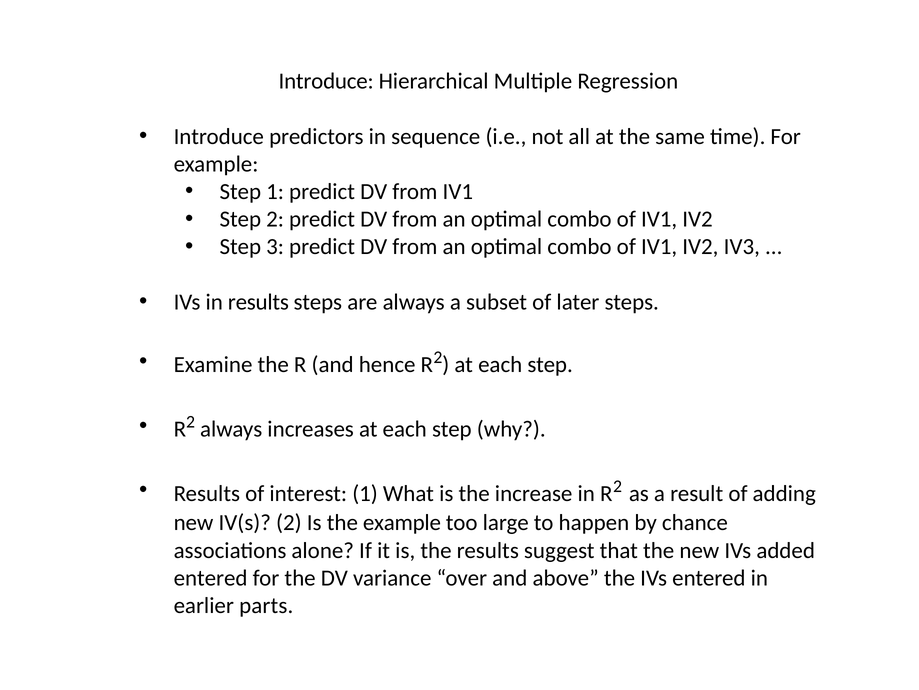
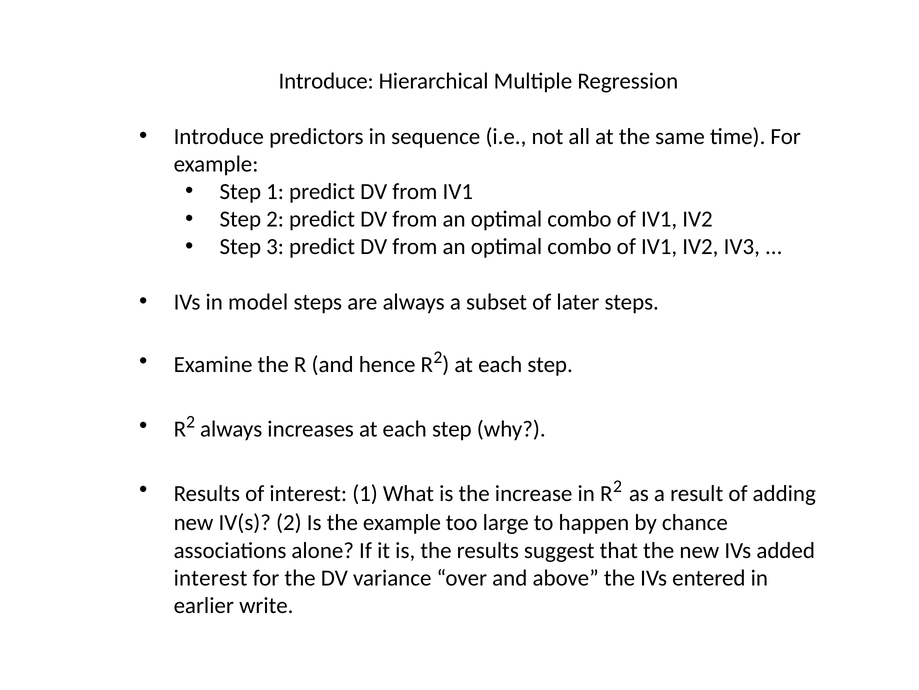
in results: results -> model
entered at (211, 577): entered -> interest
parts: parts -> write
